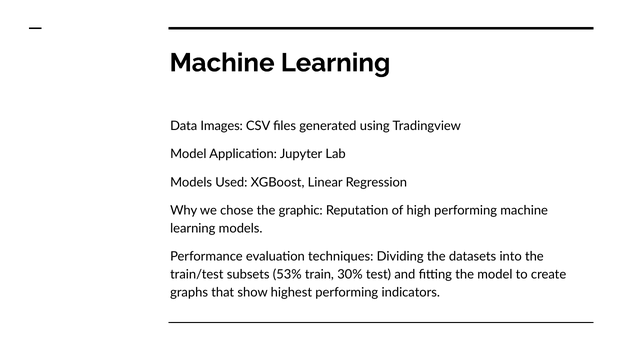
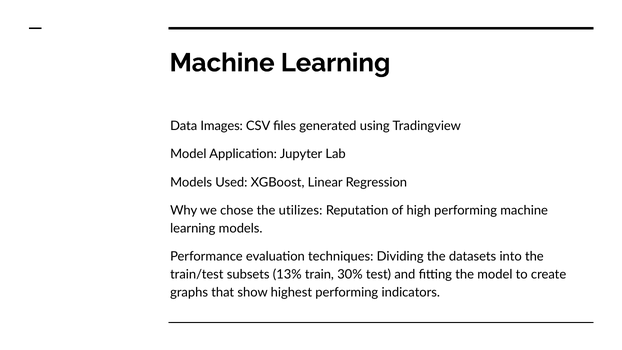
graphic: graphic -> utilizes
53%: 53% -> 13%
